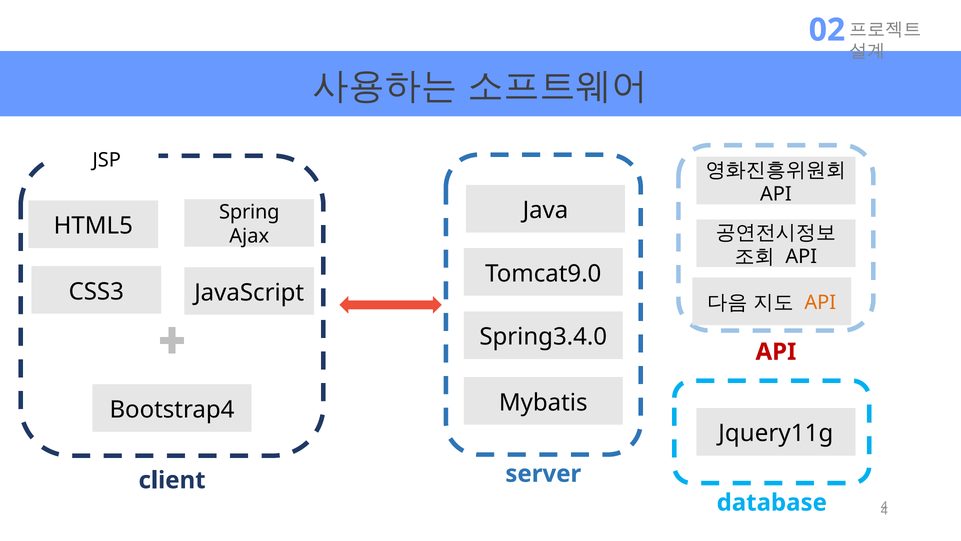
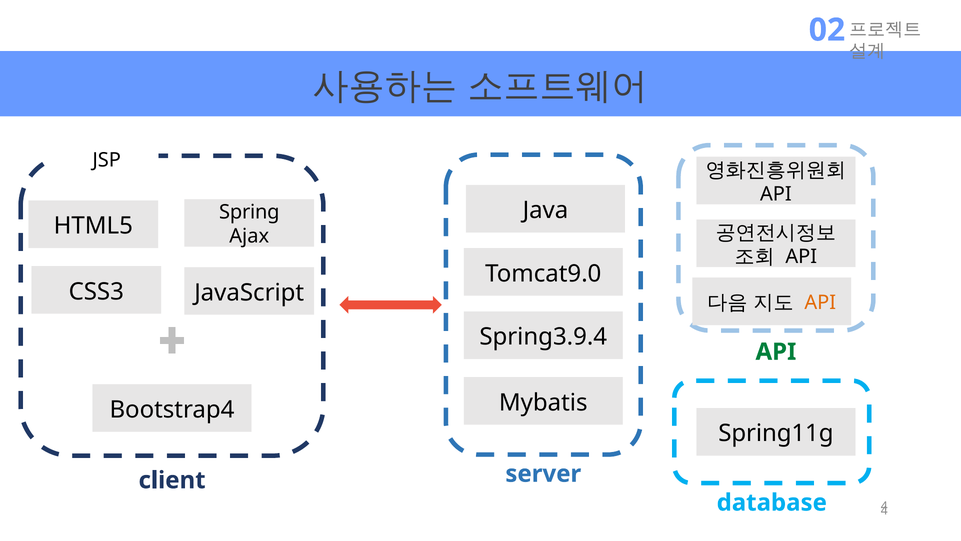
Spring3.4.0: Spring3.4.0 -> Spring3.9.4
API at (776, 352) colour: red -> green
Jquery11g: Jquery11g -> Spring11g
